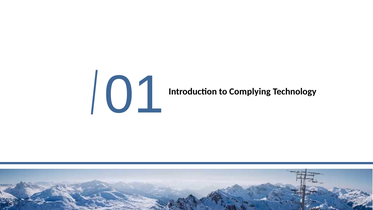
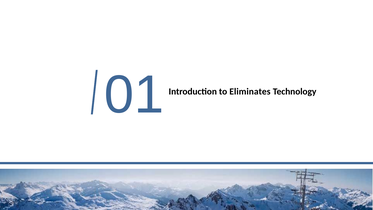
Complying: Complying -> Eliminates
